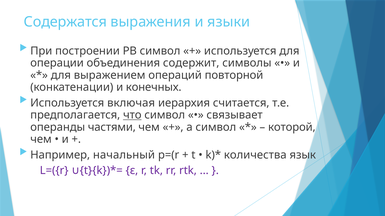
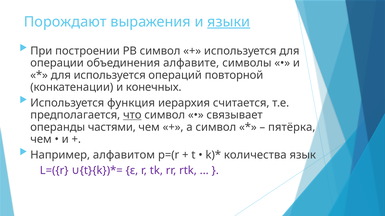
Содержатся: Содержатся -> Порождают
языки underline: none -> present
содержит: содержит -> алфавите
для выражением: выражением -> используется
включая: включая -> функция
которой: которой -> пятёрка
начальный: начальный -> алфавитом
